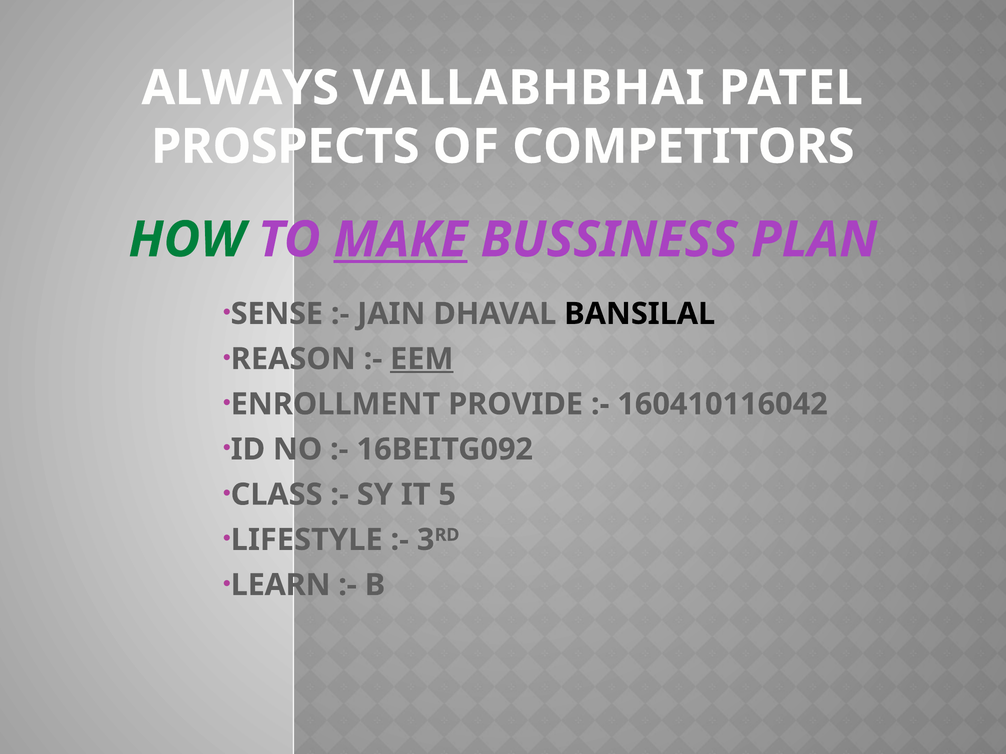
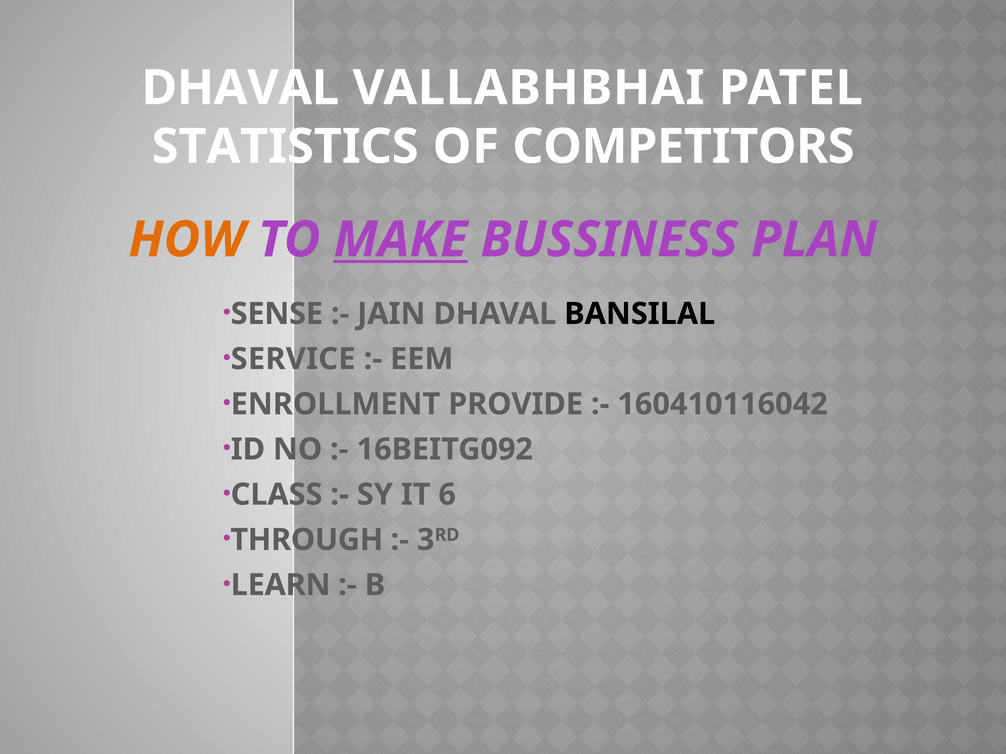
ALWAYS at (240, 88): ALWAYS -> DHAVAL
PROSPECTS: PROSPECTS -> STATISTICS
HOW colour: green -> orange
REASON: REASON -> SERVICE
EEM underline: present -> none
5: 5 -> 6
LIFESTYLE: LIFESTYLE -> THROUGH
